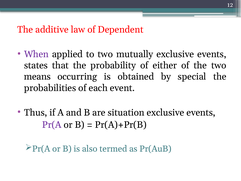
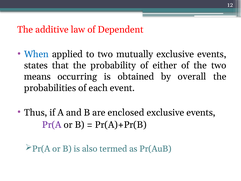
When colour: purple -> blue
special: special -> overall
situation: situation -> enclosed
